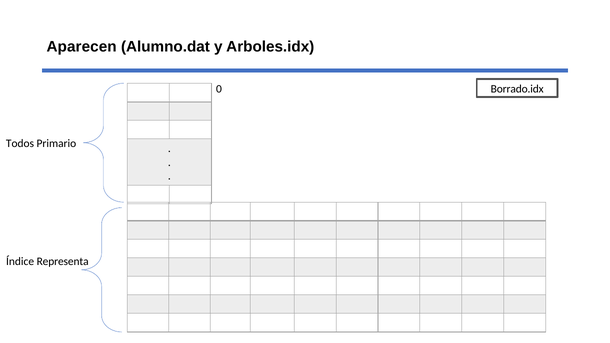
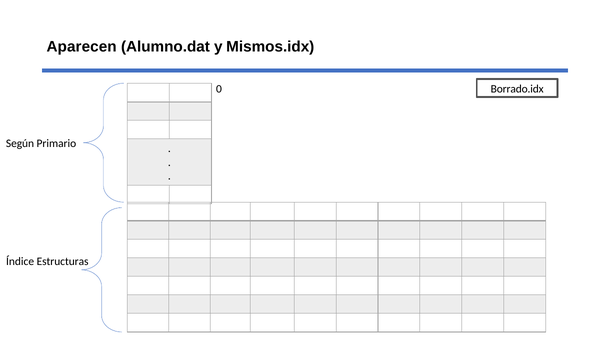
Arboles.idx: Arboles.idx -> Mismos.idx
Todos: Todos -> Según
Representa: Representa -> Estructuras
